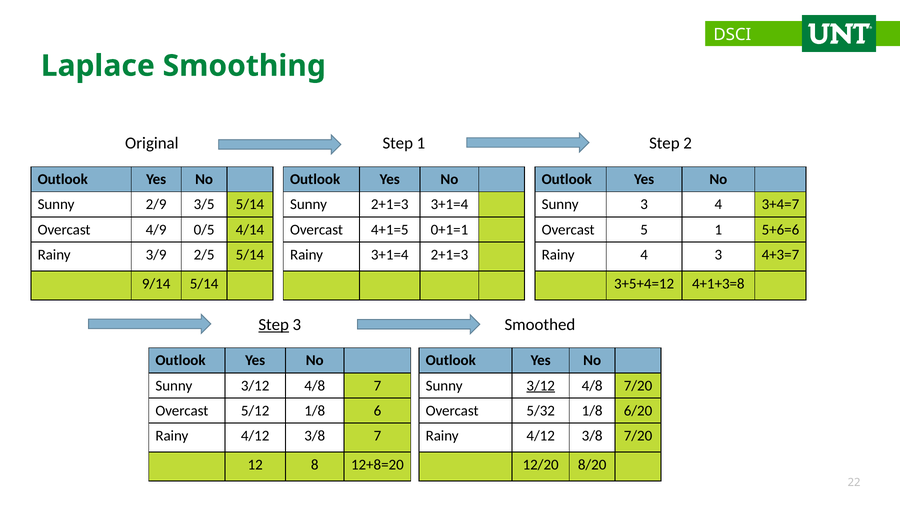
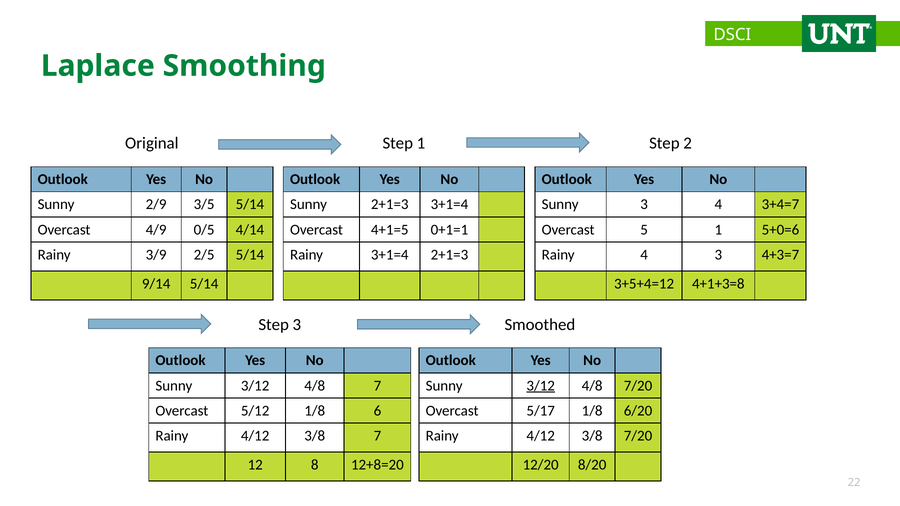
5+6=6: 5+6=6 -> 5+0=6
Step at (274, 325) underline: present -> none
5/32: 5/32 -> 5/17
